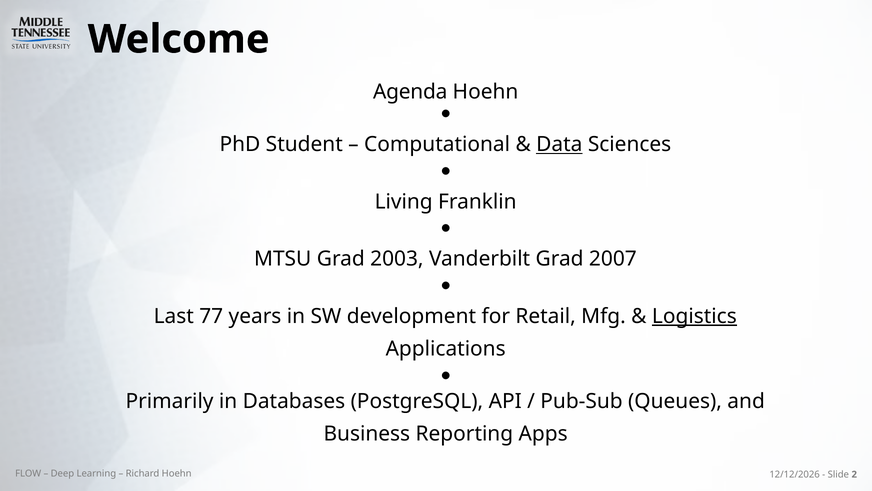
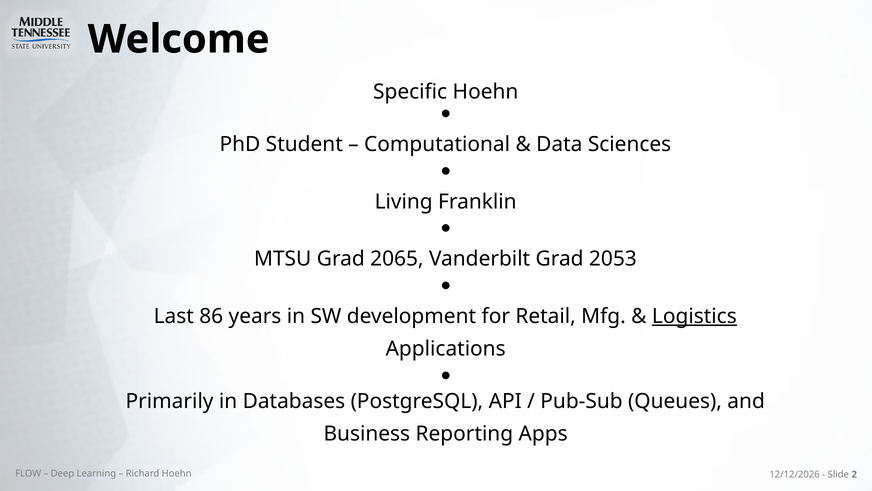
Agenda: Agenda -> Specific
Data underline: present -> none
2003: 2003 -> 2065
2007: 2007 -> 2053
77: 77 -> 86
